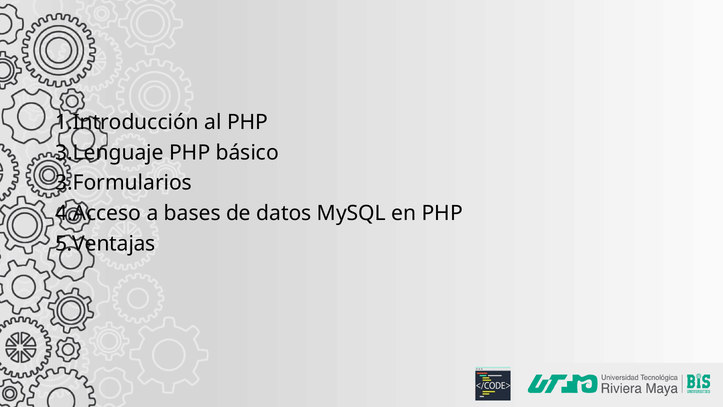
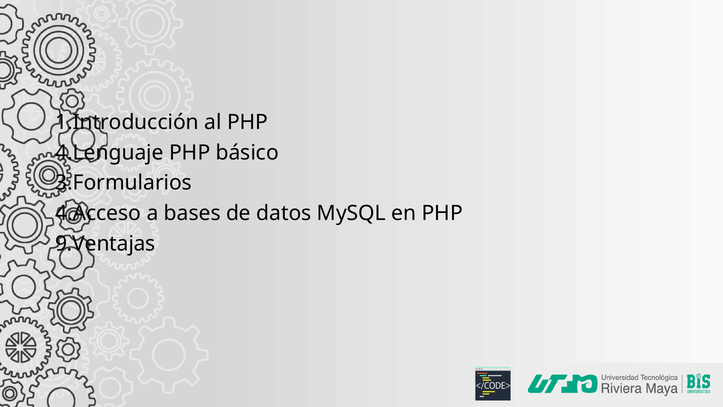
3.Lenguaje: 3.Lenguaje -> 4.Lenguaje
5.Ventajas: 5.Ventajas -> 9.Ventajas
